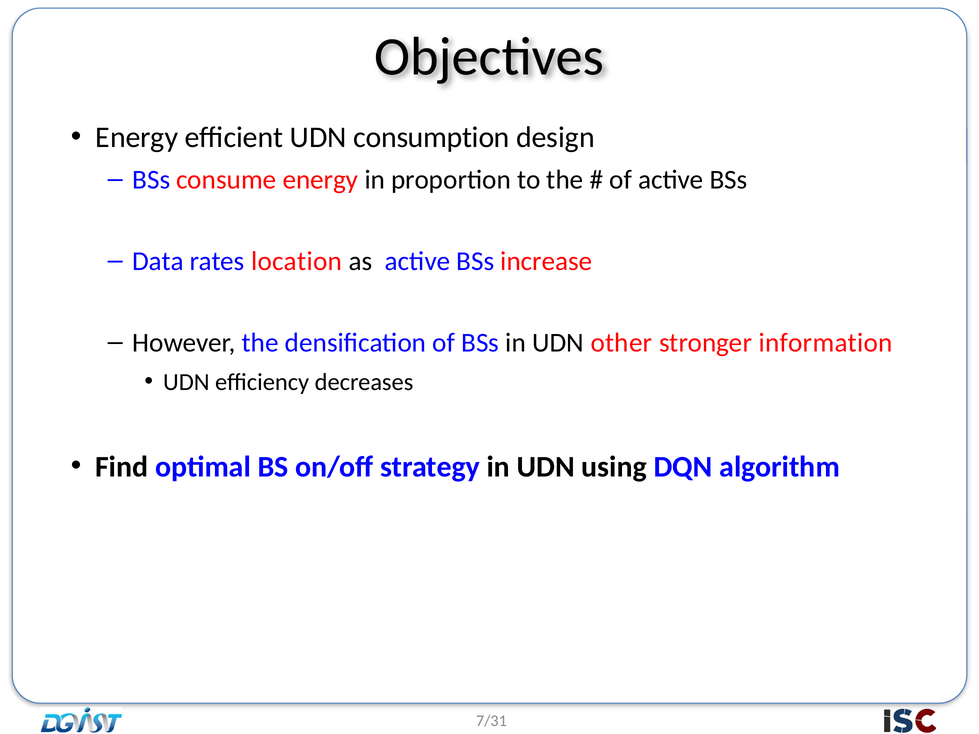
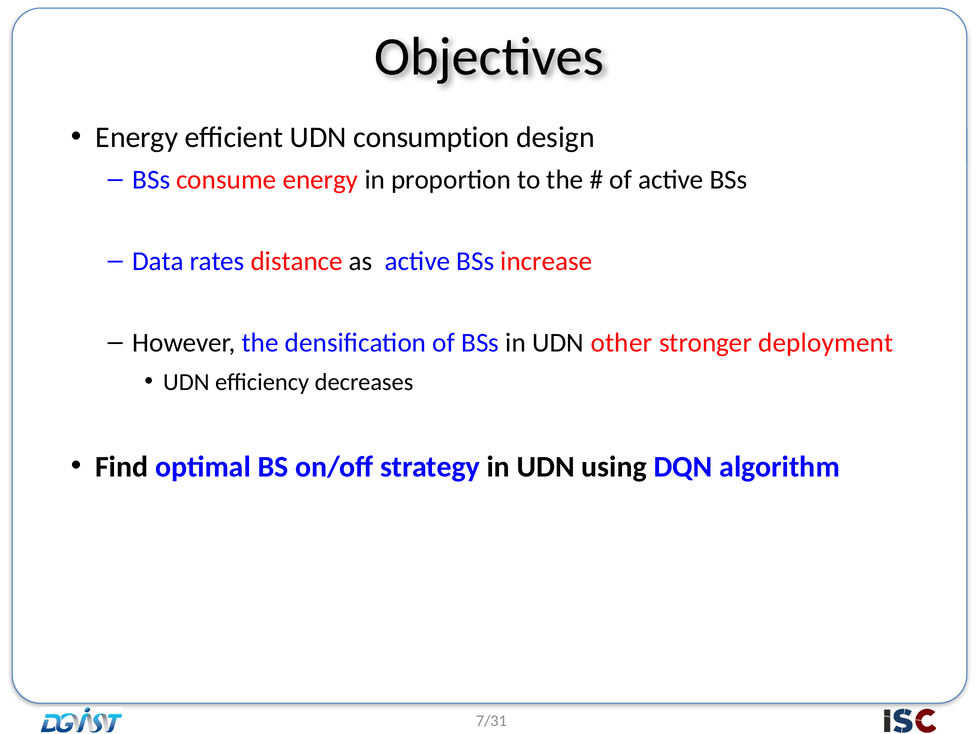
location: location -> distance
information: information -> deployment
